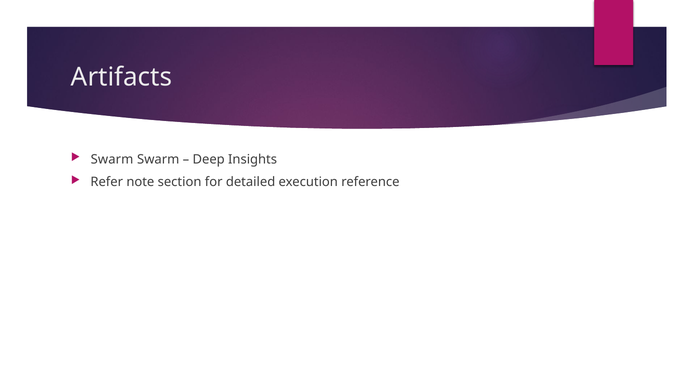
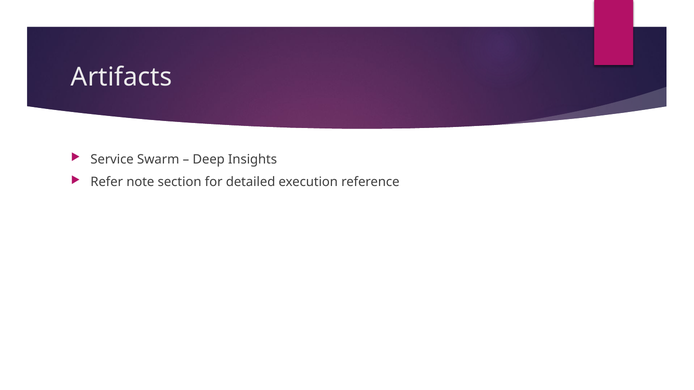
Swarm at (112, 160): Swarm -> Service
